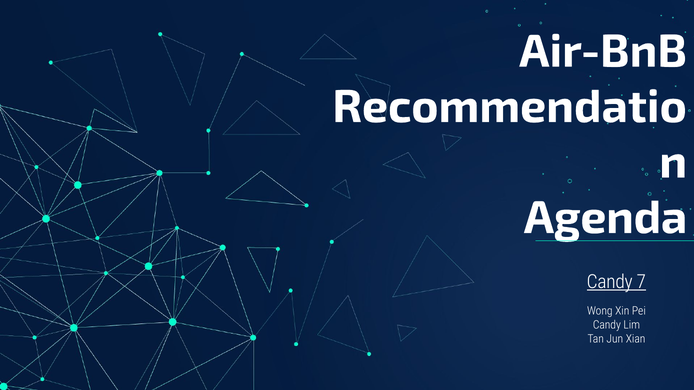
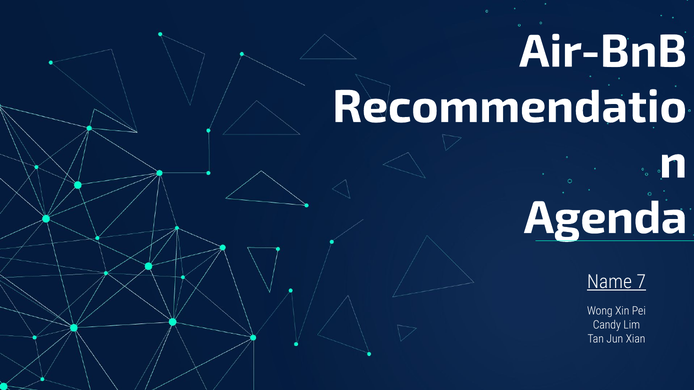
Candy at (610, 282): Candy -> Name
